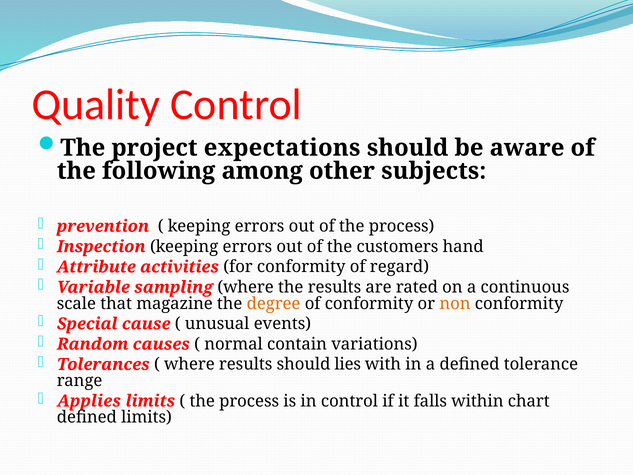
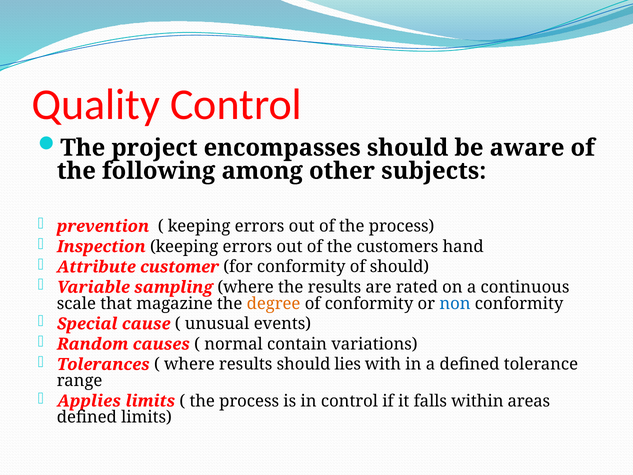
expectations: expectations -> encompasses
activities: activities -> customer
of regard: regard -> should
non colour: orange -> blue
chart: chart -> areas
